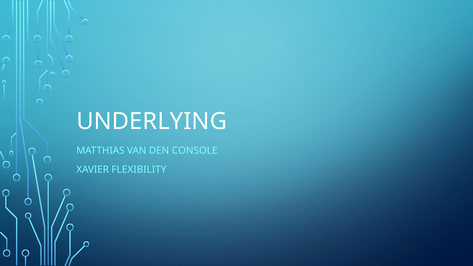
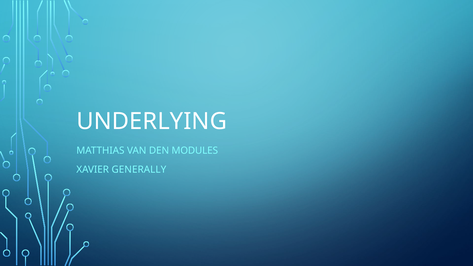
CONSOLE: CONSOLE -> MODULES
FLEXIBILITY: FLEXIBILITY -> GENERALLY
